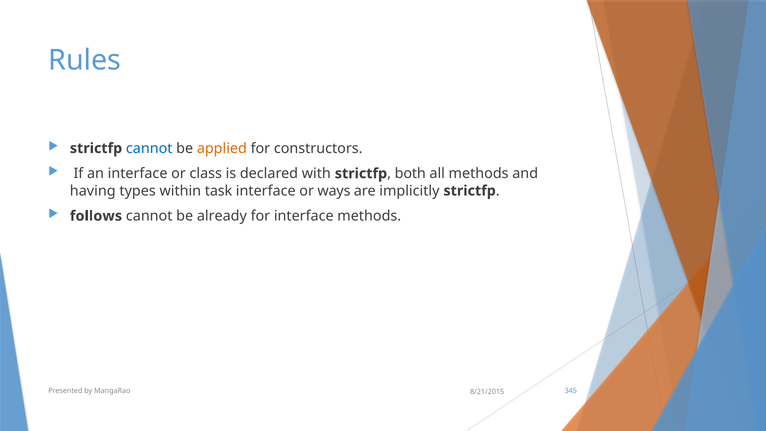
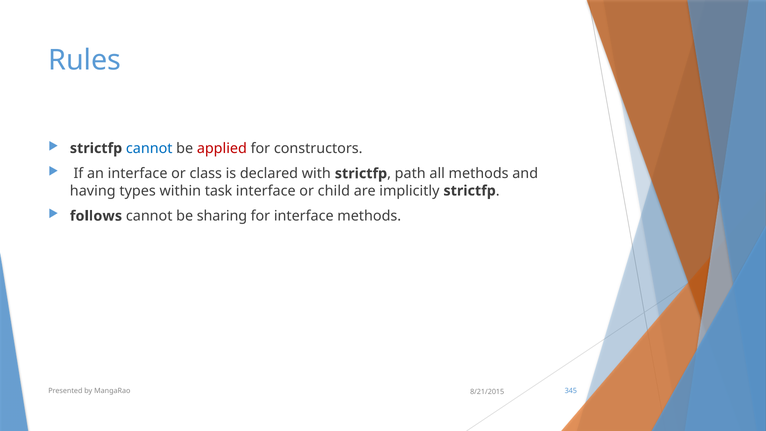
applied colour: orange -> red
both: both -> path
ways: ways -> child
already: already -> sharing
